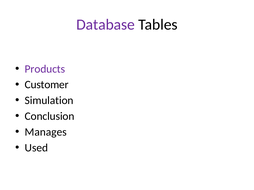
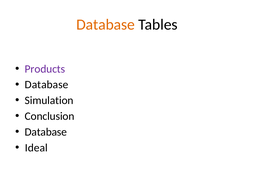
Database at (106, 25) colour: purple -> orange
Customer at (47, 85): Customer -> Database
Manages at (46, 132): Manages -> Database
Used: Used -> Ideal
